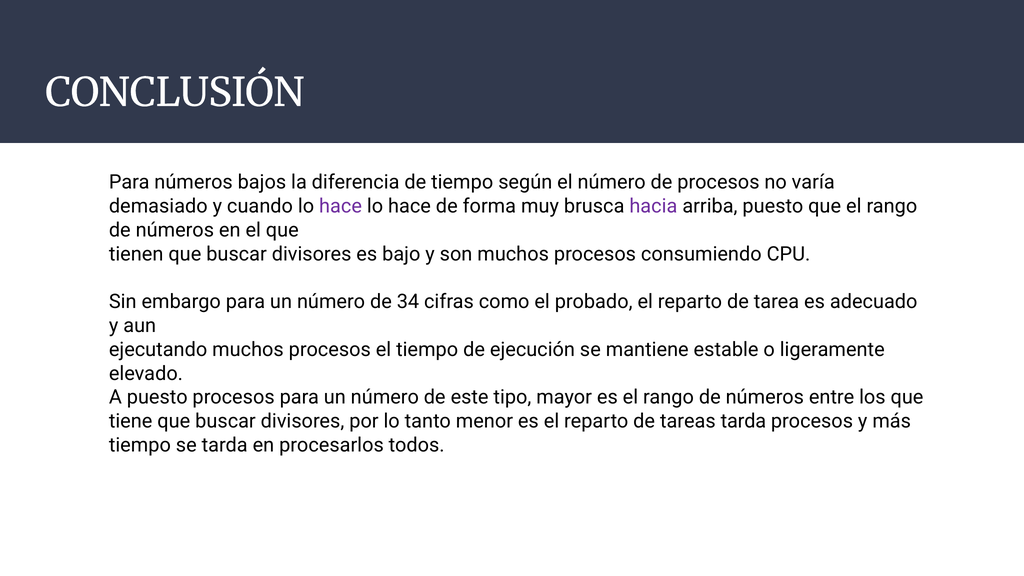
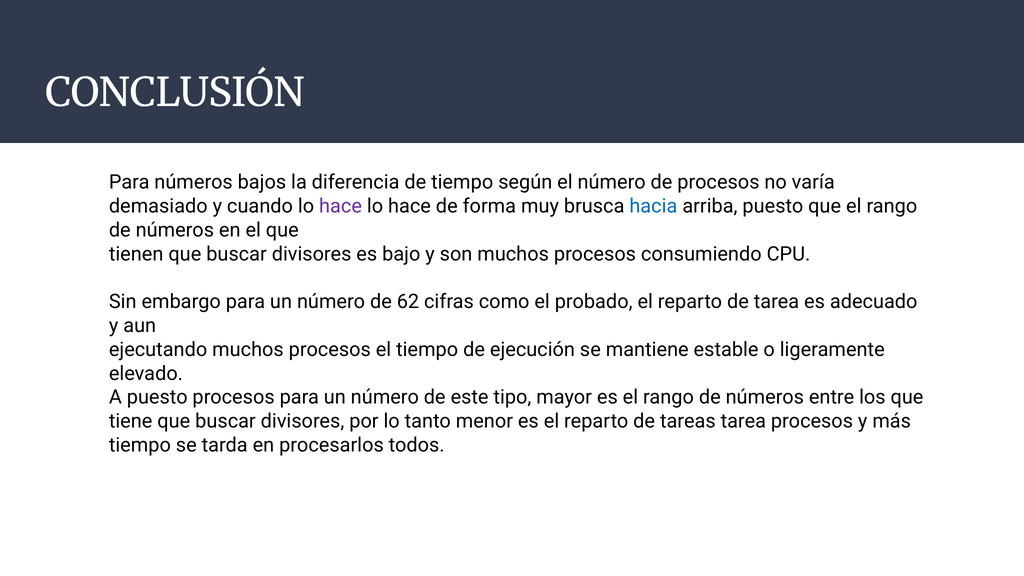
hacia colour: purple -> blue
34: 34 -> 62
tareas tarda: tarda -> tarea
